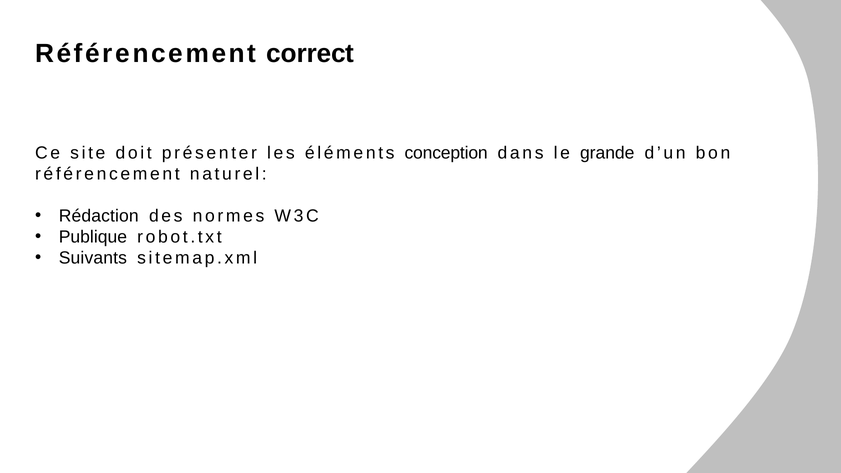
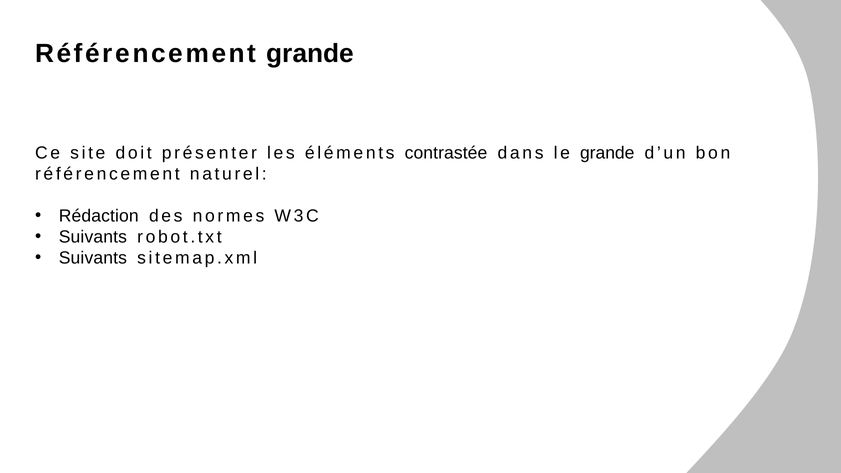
Référencement correct: correct -> grande
conception: conception -> contrastée
Publique at (93, 237): Publique -> Suivants
